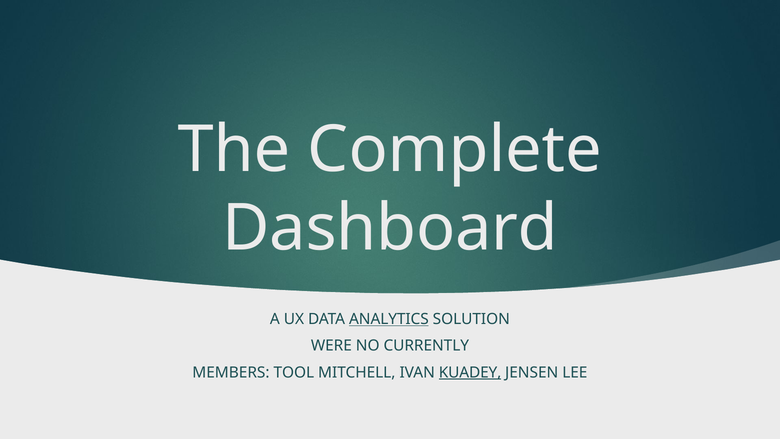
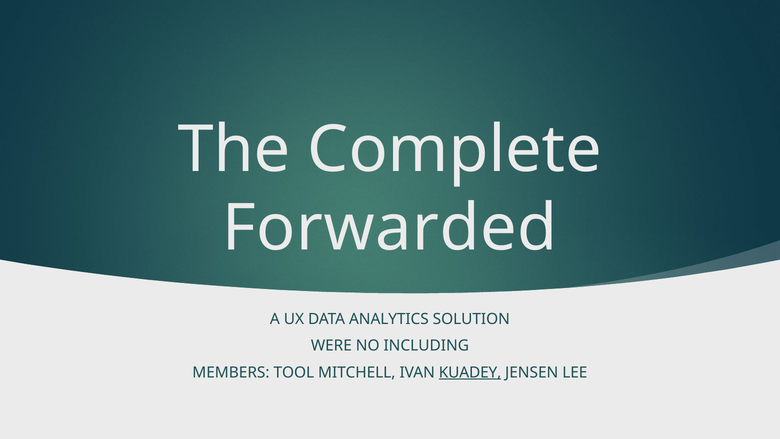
Dashboard: Dashboard -> Forwarded
ANALYTICS underline: present -> none
CURRENTLY: CURRENTLY -> INCLUDING
